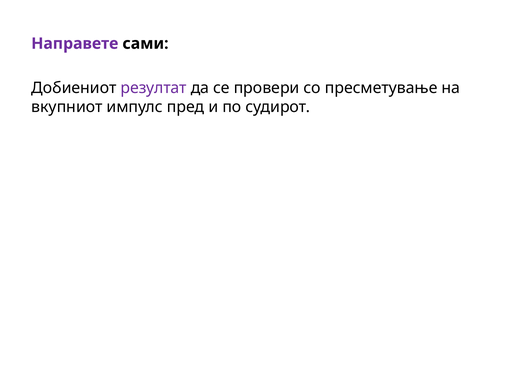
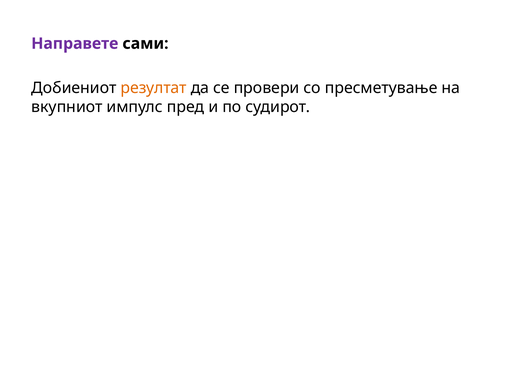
резултат colour: purple -> orange
